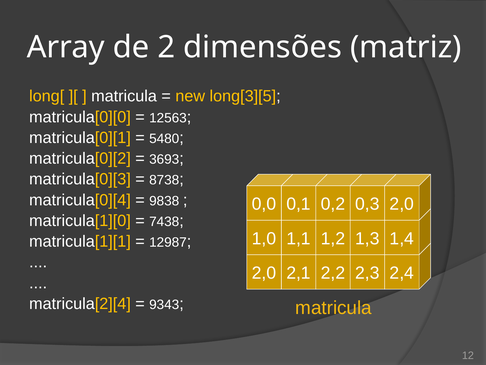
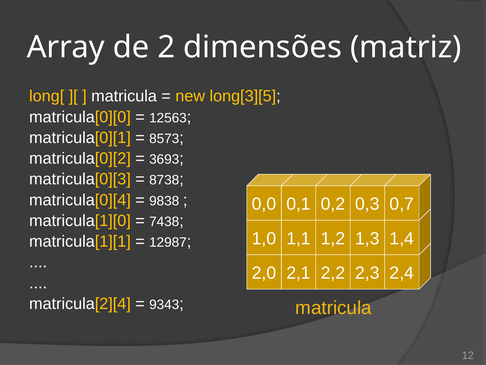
5480: 5480 -> 8573
0,3 2,0: 2,0 -> 0,7
